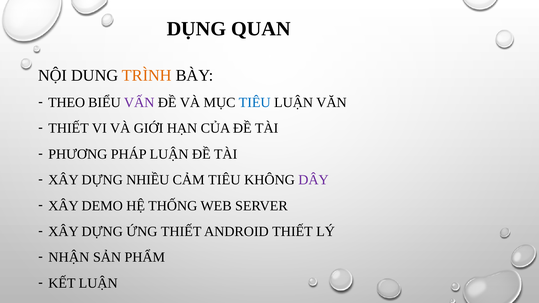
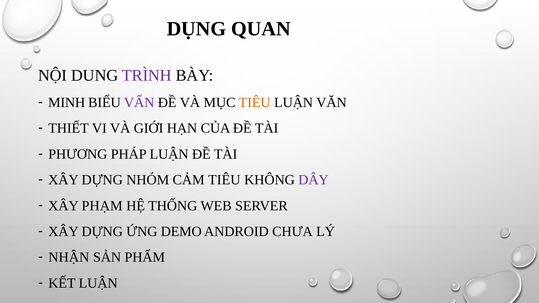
TRÌNH colour: orange -> purple
THEO: THEO -> MINH
TIÊU at (255, 103) colour: blue -> orange
NHIỀU: NHIỀU -> NHÓM
DEMO: DEMO -> PHẠM
ỨNG THIẾT: THIẾT -> DEMO
ANDROID THIẾT: THIẾT -> CHƯA
